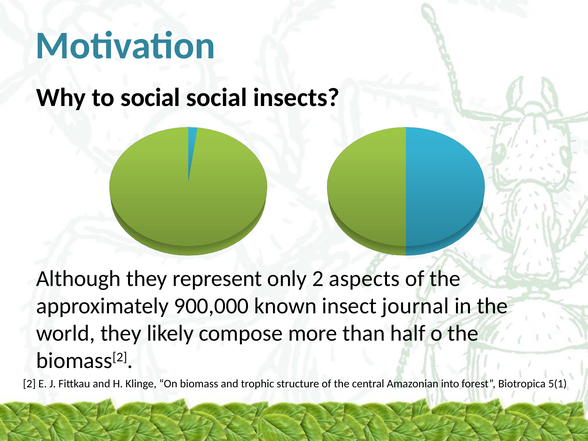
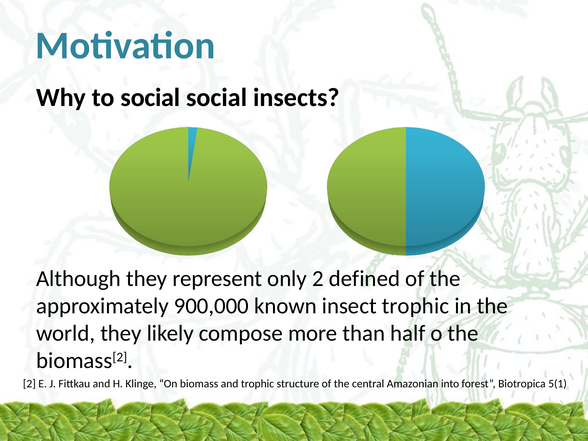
aspects: aspects -> defined
insect journal: journal -> trophic
